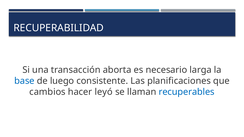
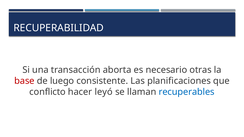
larga: larga -> otras
base colour: blue -> red
cambios: cambios -> conflicto
